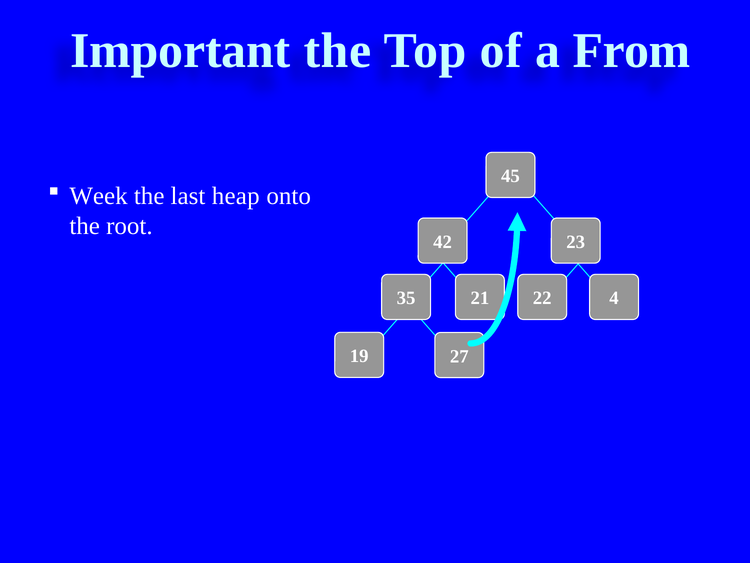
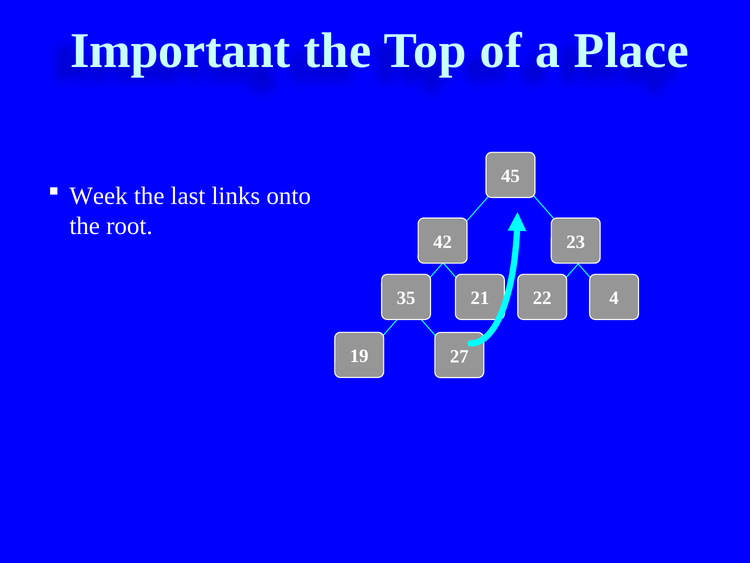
From: From -> Place
heap: heap -> links
